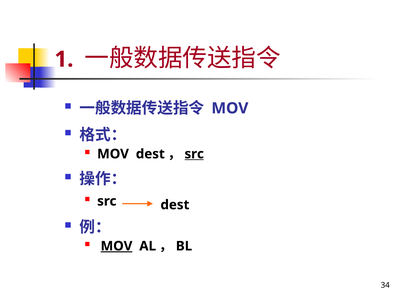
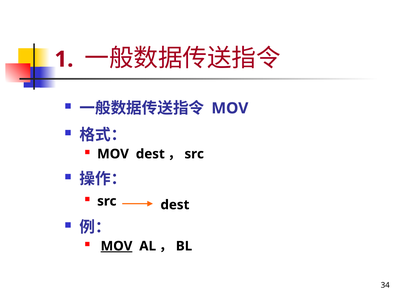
src at (194, 154) underline: present -> none
